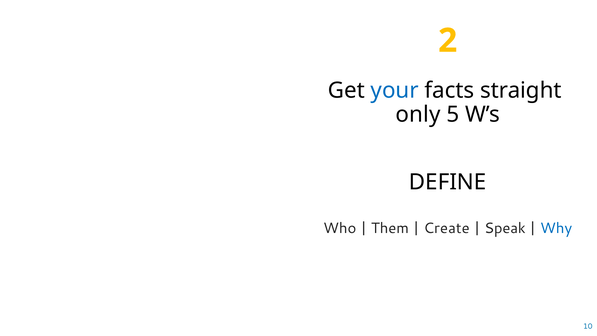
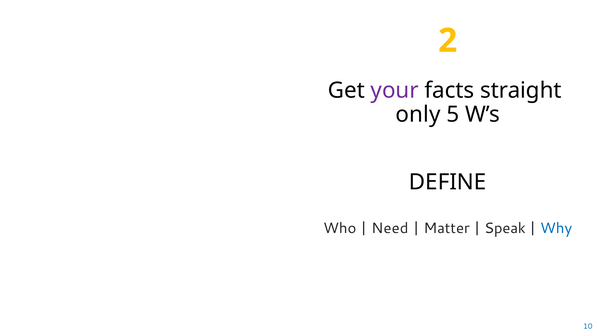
your colour: blue -> purple
Them: Them -> Need
Create: Create -> Matter
